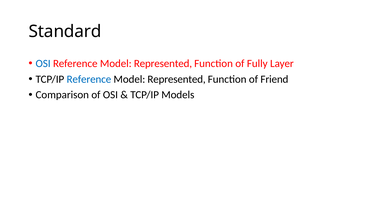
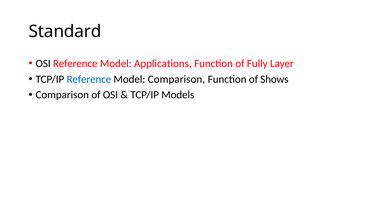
OSI at (43, 63) colour: blue -> black
Represented at (163, 63): Represented -> Applications
Represented at (177, 79): Represented -> Comparison
Friend: Friend -> Shows
